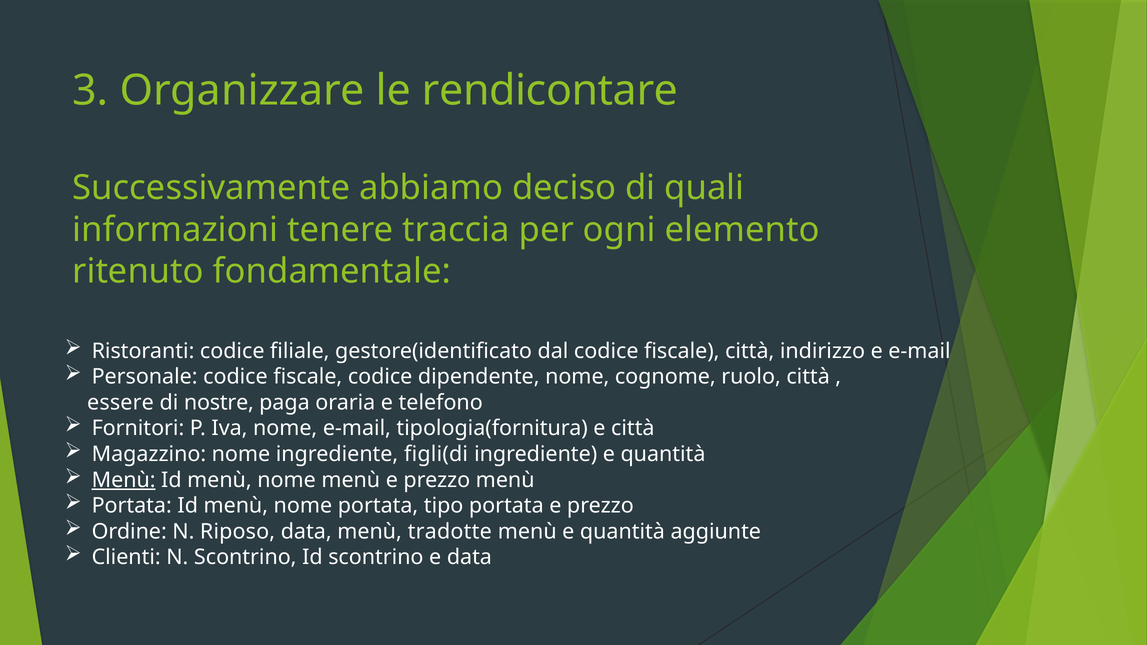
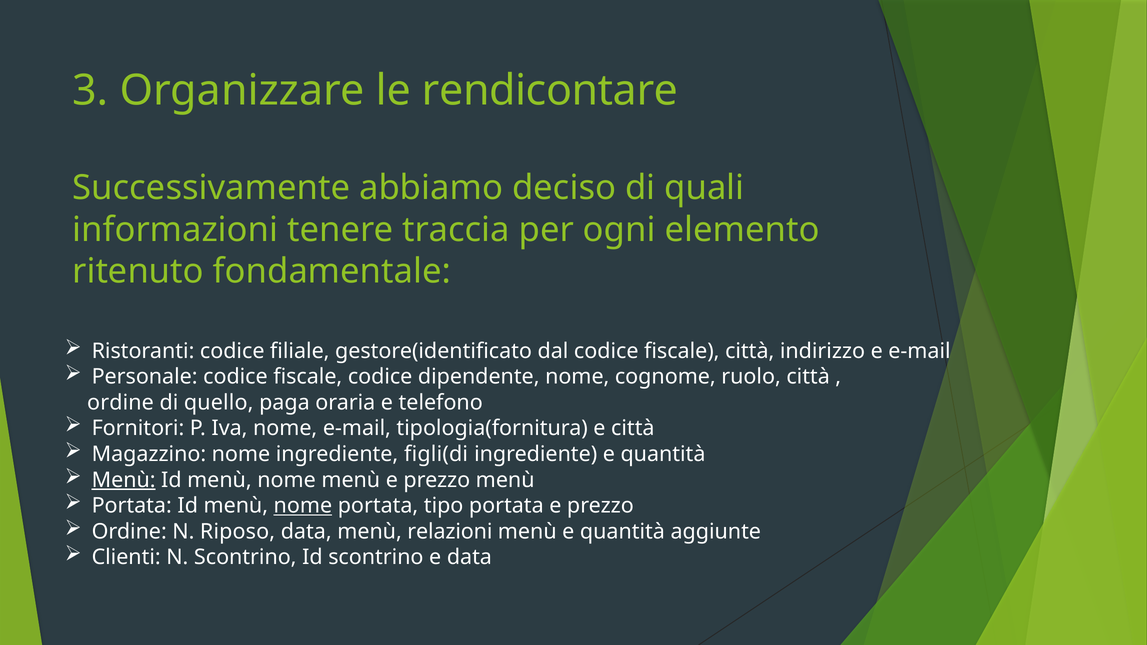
essere at (120, 403): essere -> ordine
nostre: nostre -> quello
nome at (303, 506) underline: none -> present
tradotte: tradotte -> relazioni
